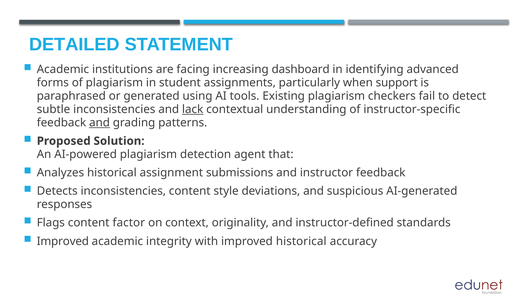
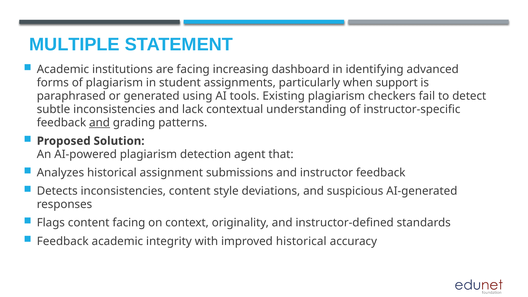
DETAILED: DETAILED -> MULTIPLE
lack underline: present -> none
content factor: factor -> facing
Improved at (63, 241): Improved -> Feedback
